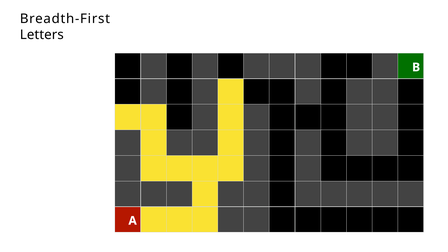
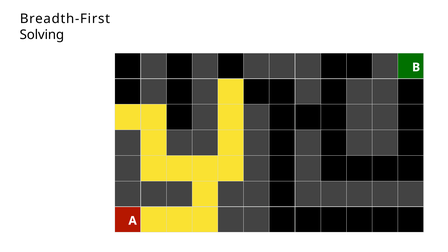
Letters: Letters -> Solving
